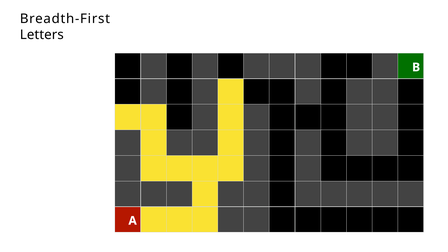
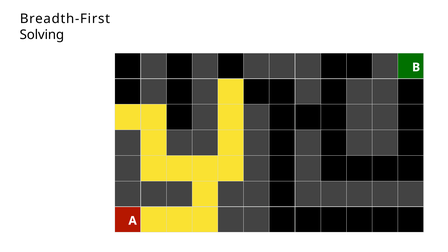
Letters: Letters -> Solving
